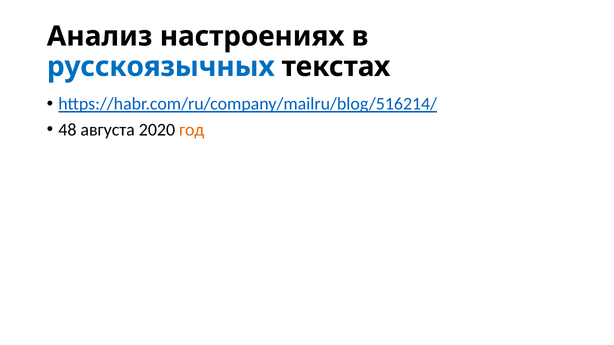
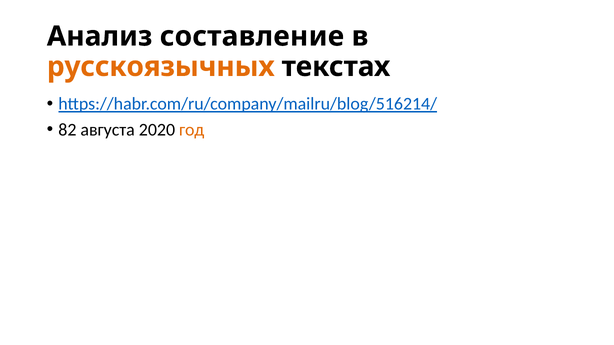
настроениях: настроениях -> составление
русскоязычных colour: blue -> orange
48: 48 -> 82
